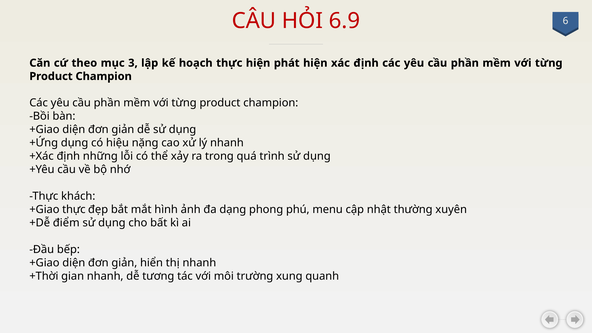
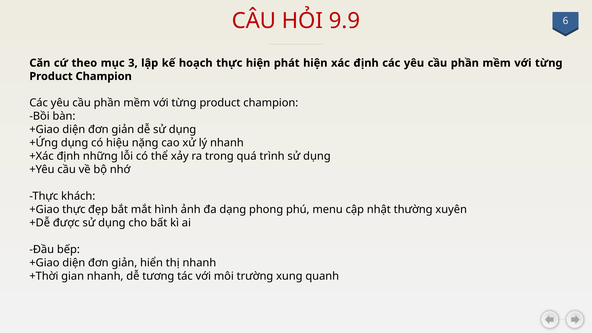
6.9: 6.9 -> 9.9
điểm: điểm -> được
